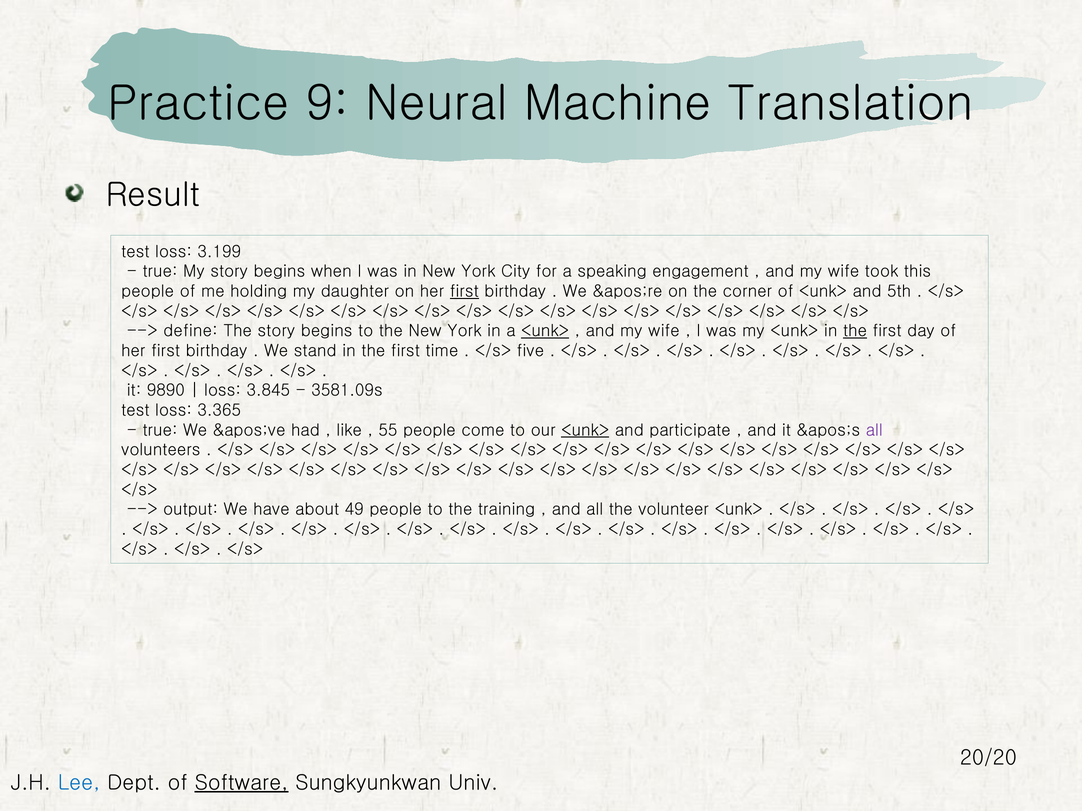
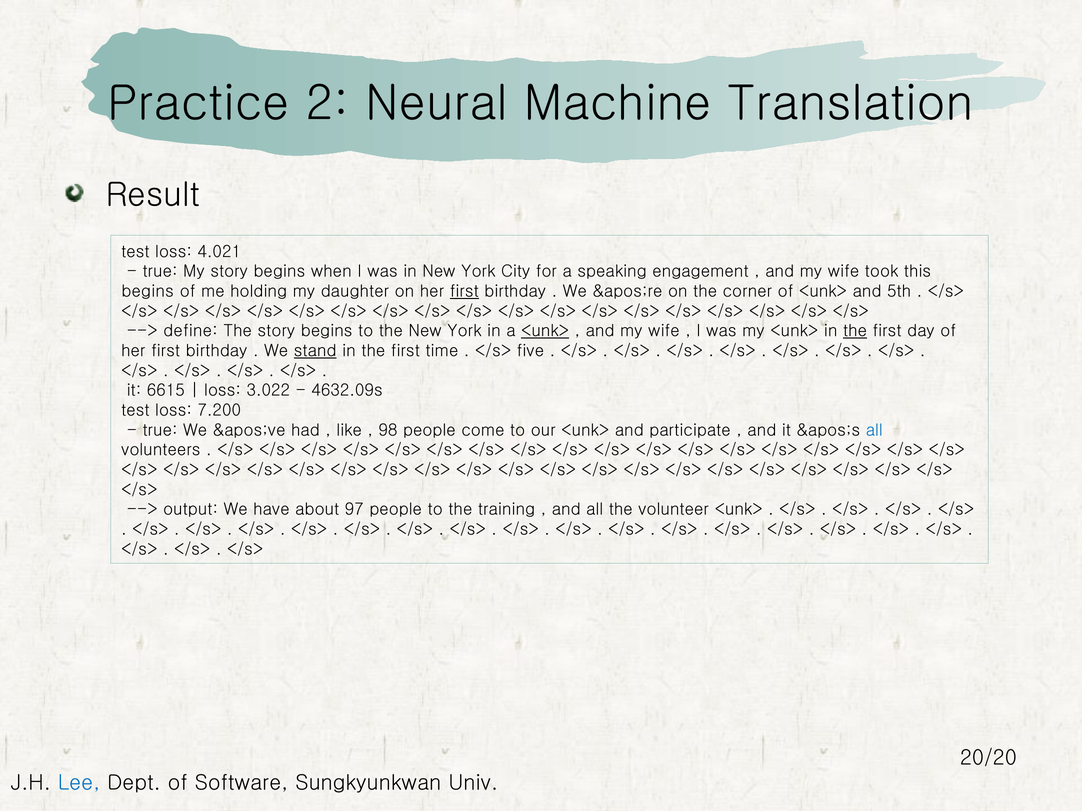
9: 9 -> 2
3.199: 3.199 -> 4.021
people at (148, 291): people -> begins
stand underline: none -> present
9890: 9890 -> 6615
3.845: 3.845 -> 3.022
3581.09s: 3581.09s -> 4632.09s
3.365: 3.365 -> 7.200
55: 55 -> 98
<unk> at (585, 430) underline: present -> none
all at (874, 430) colour: purple -> blue
49: 49 -> 97
Software underline: present -> none
